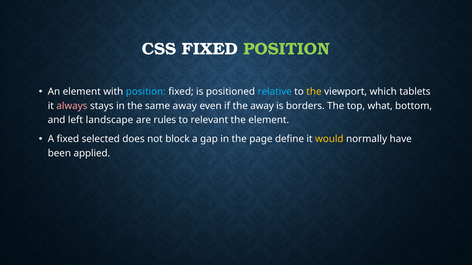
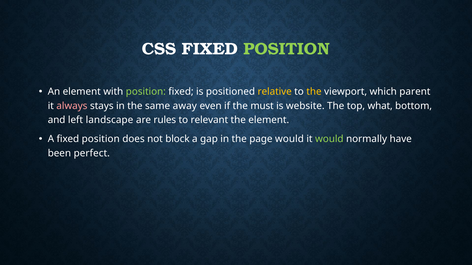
position at (146, 92) colour: light blue -> light green
relative colour: light blue -> yellow
tablets: tablets -> parent
the away: away -> must
borders: borders -> website
A fixed selected: selected -> position
page define: define -> would
would at (329, 139) colour: yellow -> light green
applied: applied -> perfect
